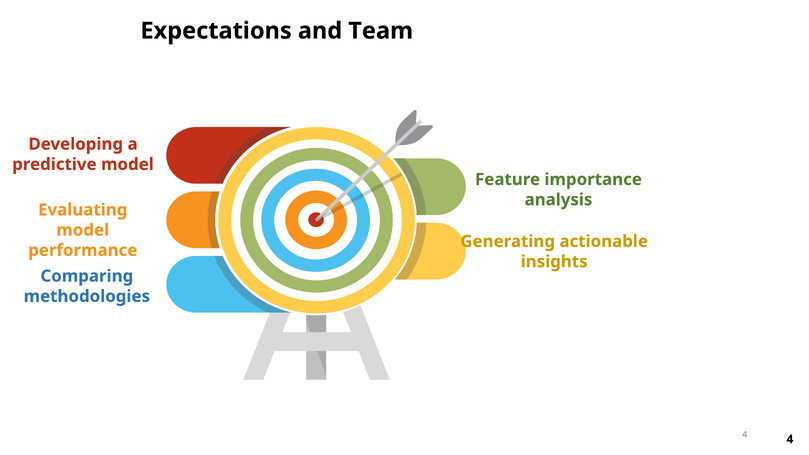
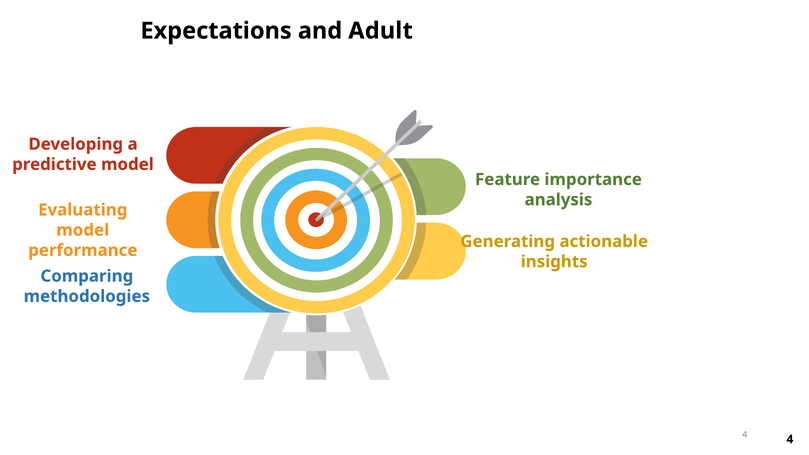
Team: Team -> Adult
